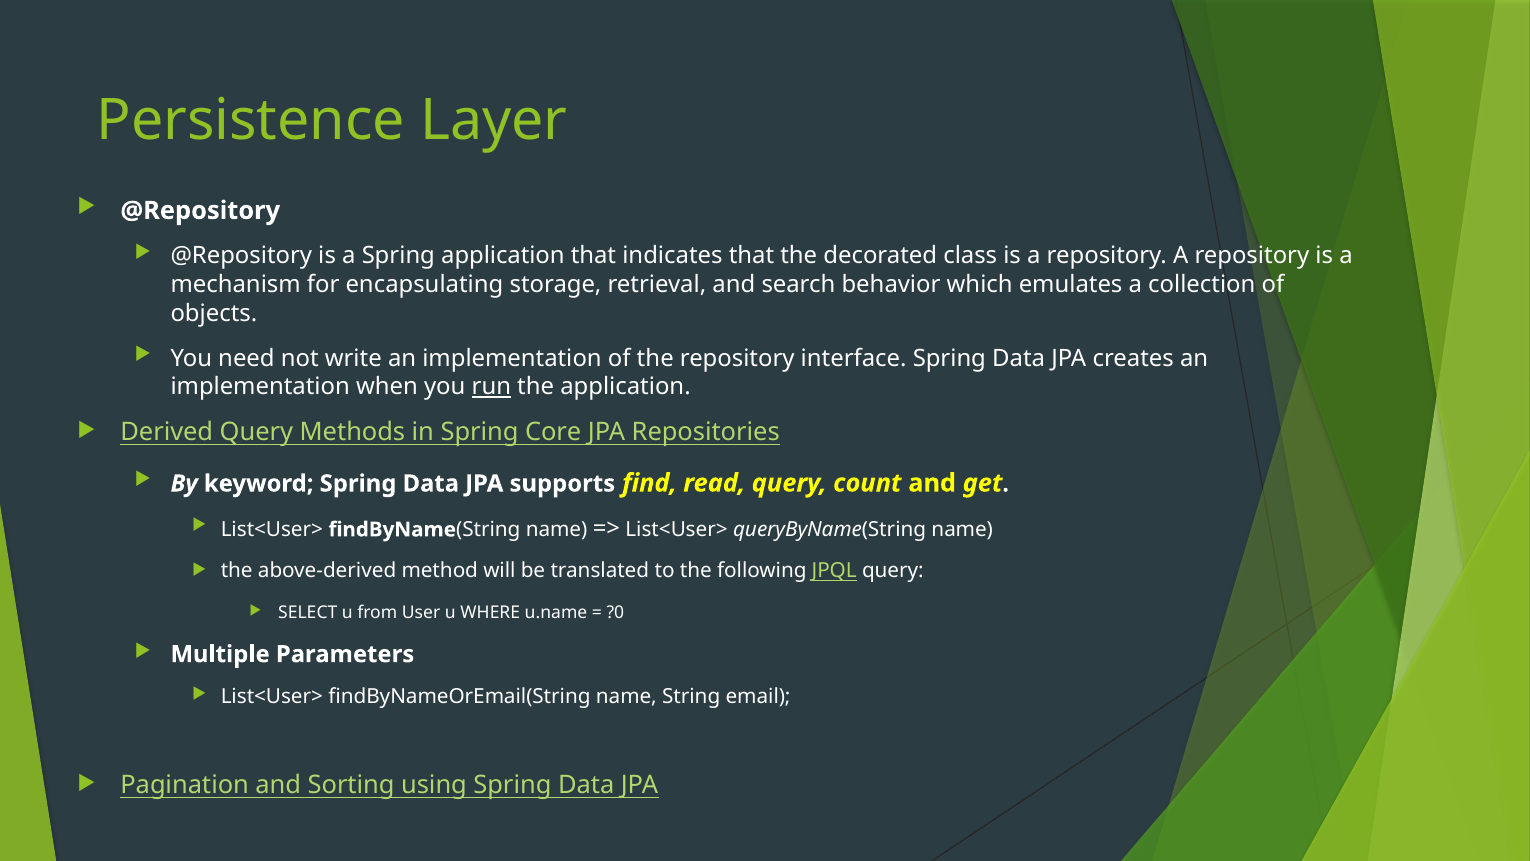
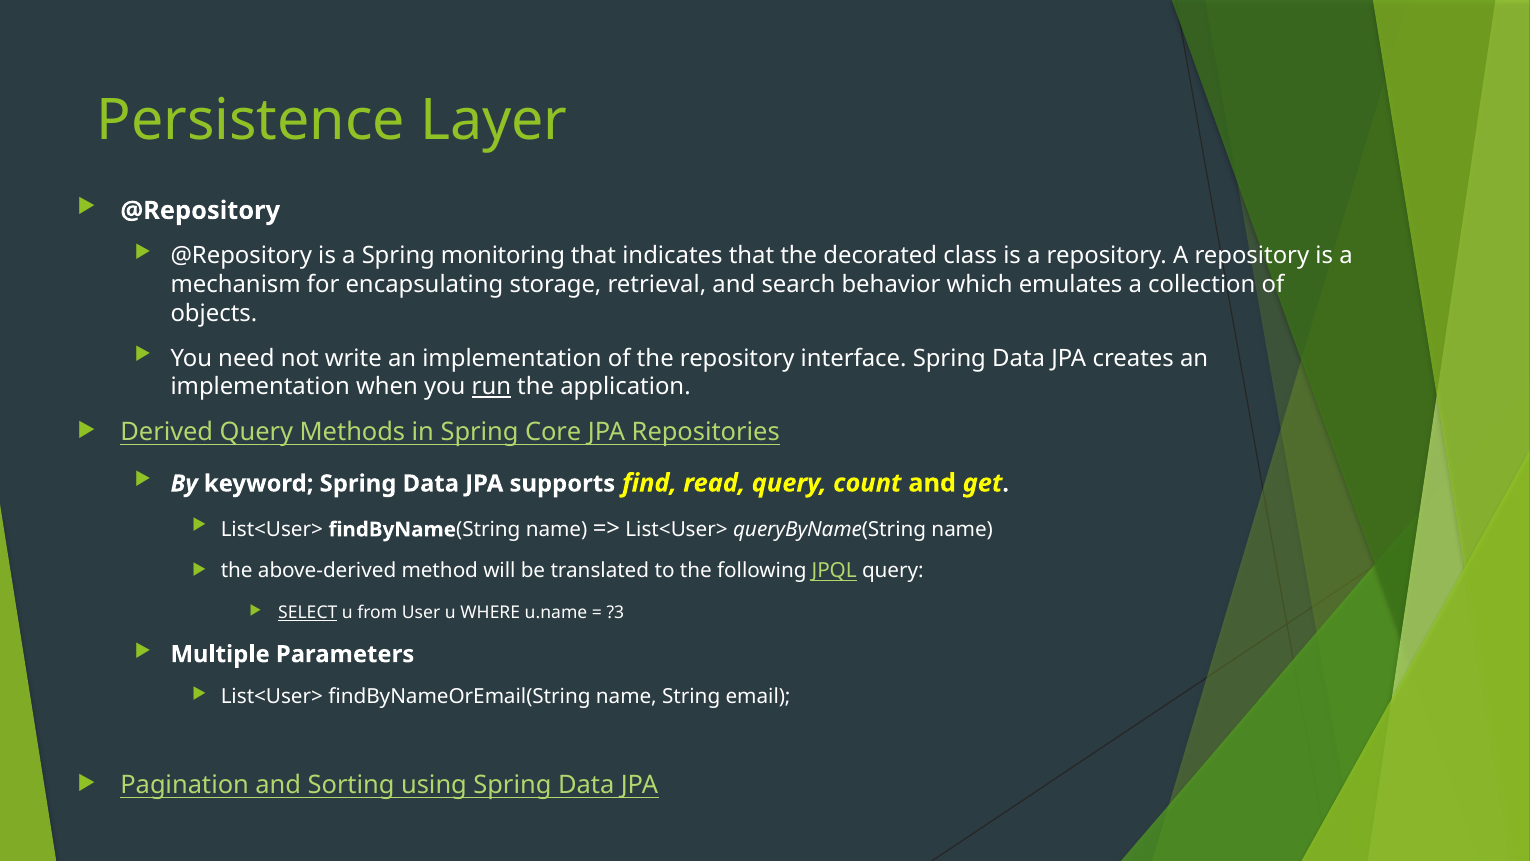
Spring application: application -> monitoring
SELECT underline: none -> present
?0: ?0 -> ?3
